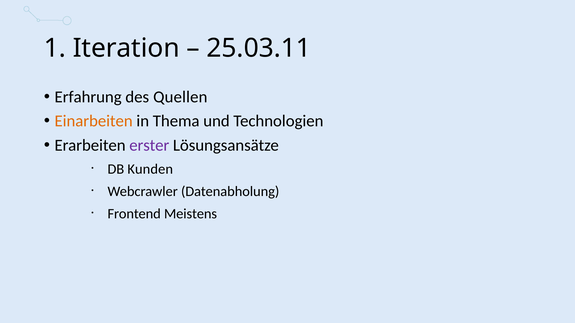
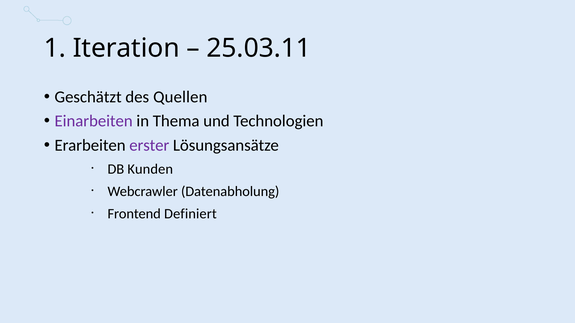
Erfahrung: Erfahrung -> Geschätzt
Einarbeiten colour: orange -> purple
Meistens: Meistens -> Definiert
